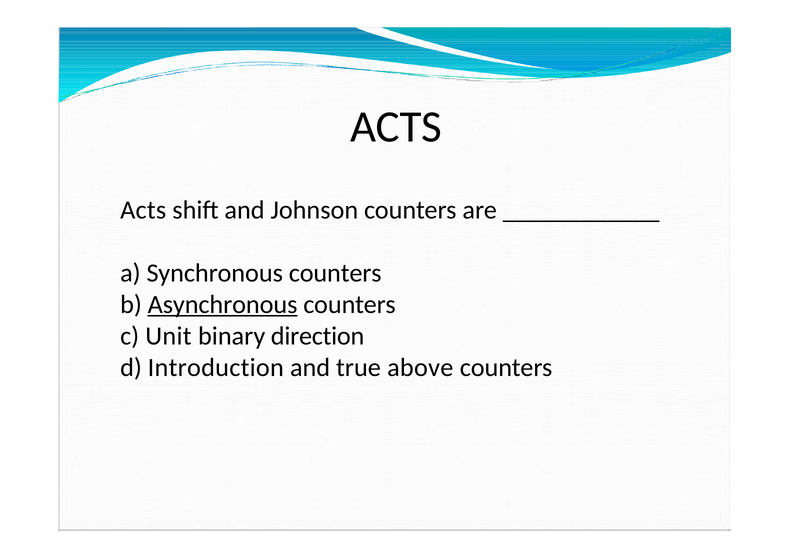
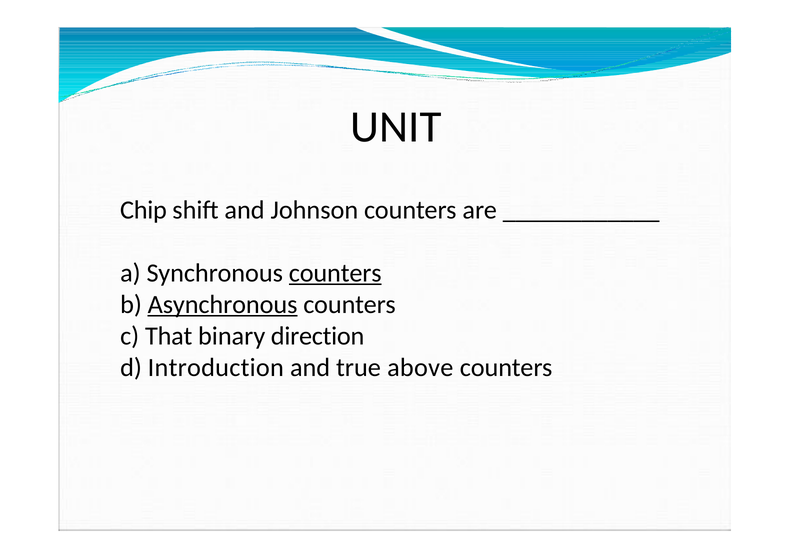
ACTS at (396, 127): ACTS -> UNIT
Acts at (143, 210): Acts -> Chip
counters at (335, 273) underline: none -> present
Unit: Unit -> That
